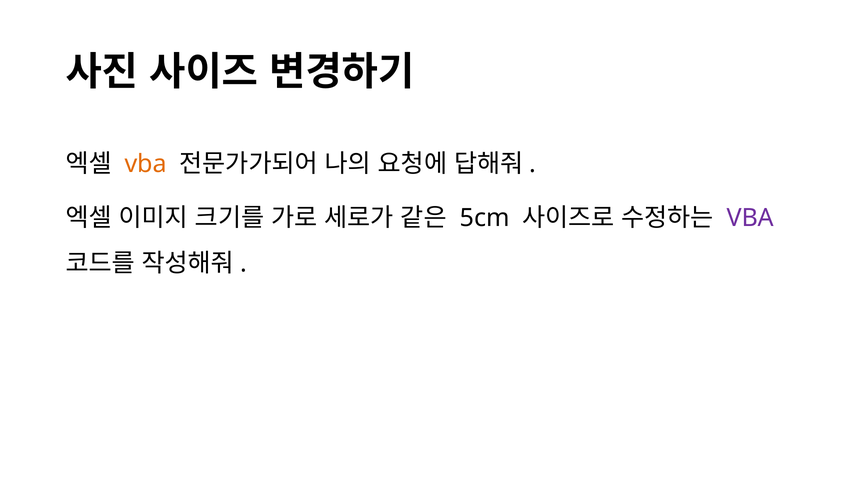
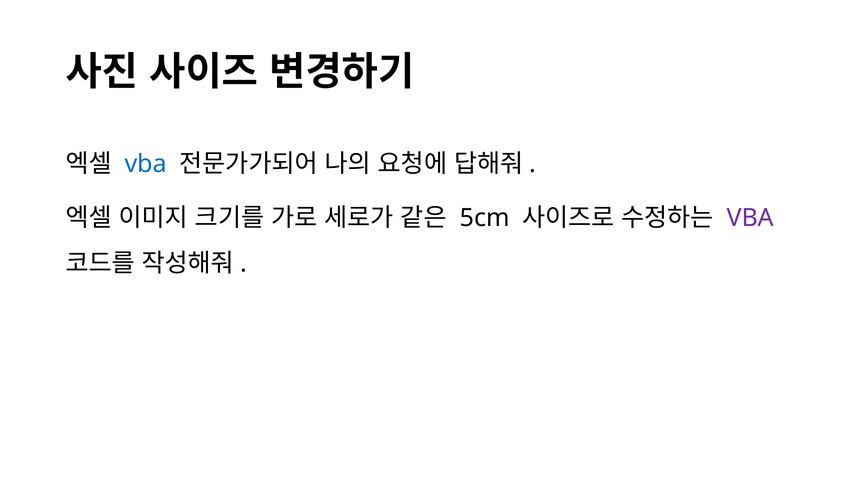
vba at (146, 164) colour: orange -> blue
